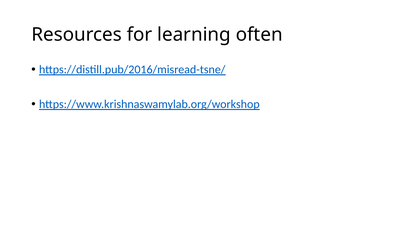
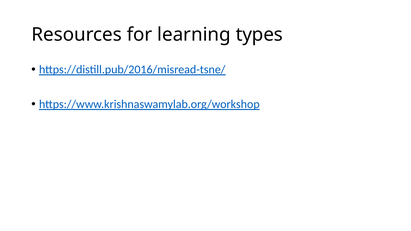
often: often -> types
